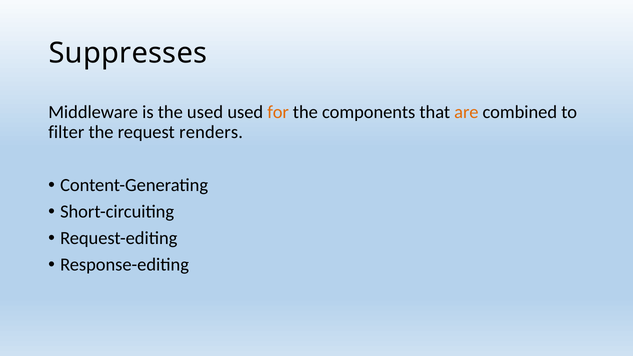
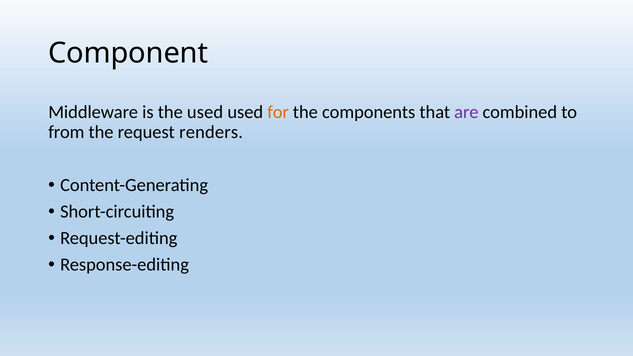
Suppresses: Suppresses -> Component
are colour: orange -> purple
filter: filter -> from
